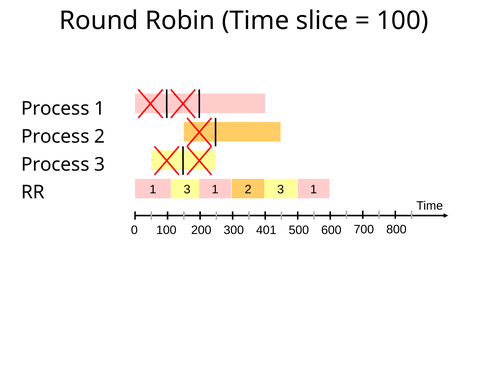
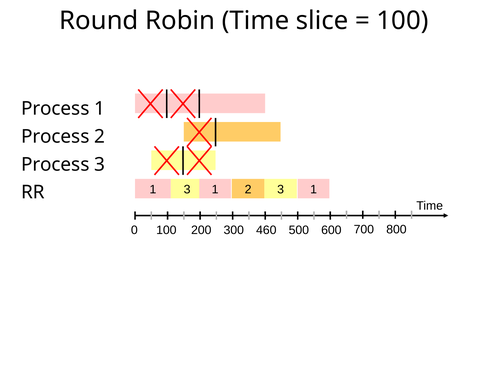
401: 401 -> 460
